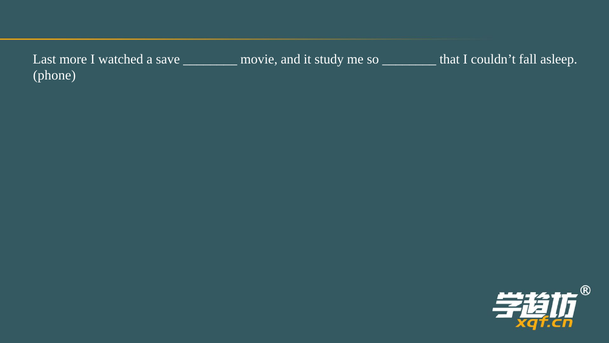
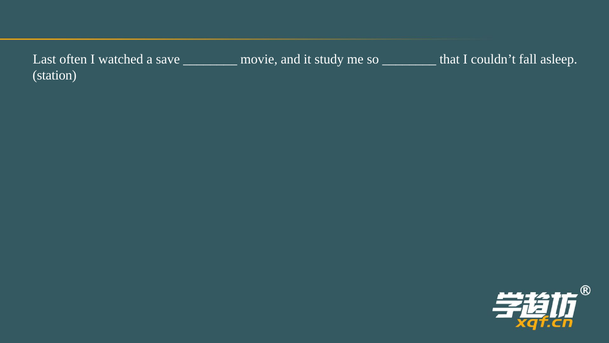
more: more -> often
phone: phone -> station
